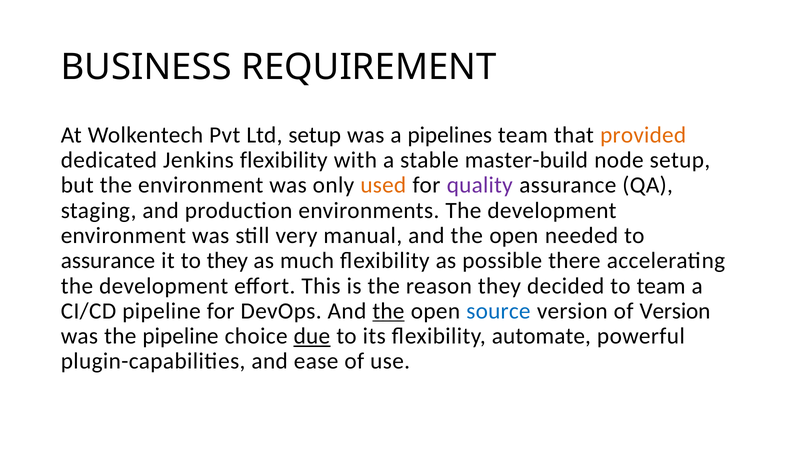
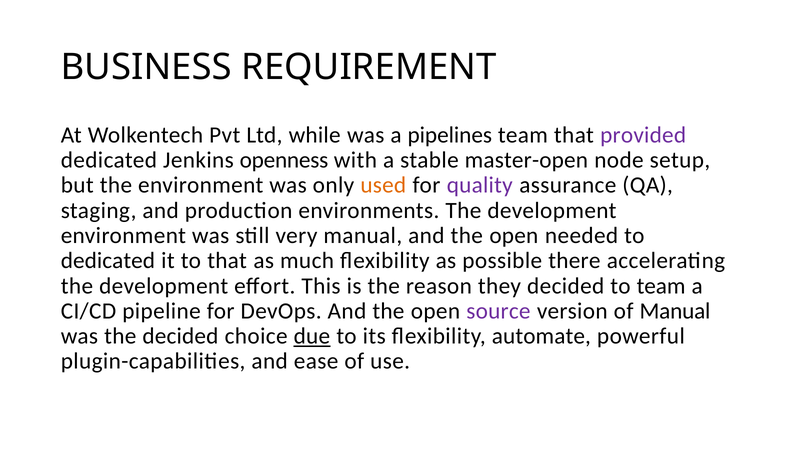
Ltd setup: setup -> while
provided colour: orange -> purple
Jenkins flexibility: flexibility -> openness
master-build: master-build -> master-open
assurance at (108, 260): assurance -> dedicated
to they: they -> that
the at (388, 311) underline: present -> none
source colour: blue -> purple
of Version: Version -> Manual
the pipeline: pipeline -> decided
